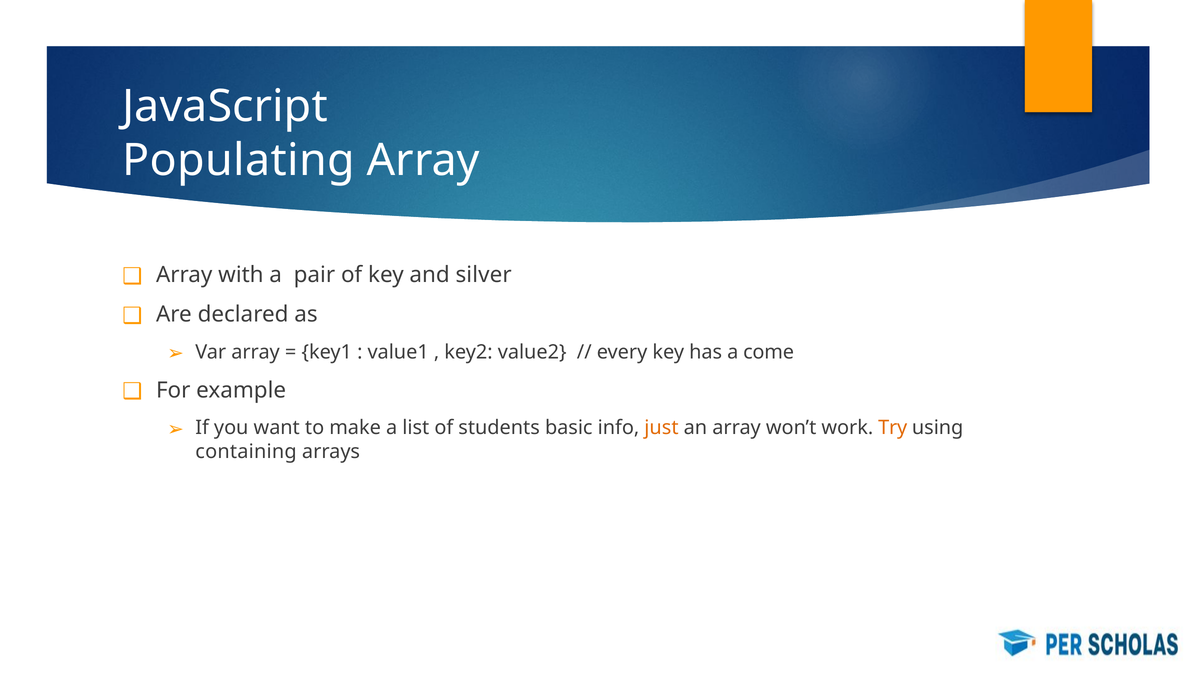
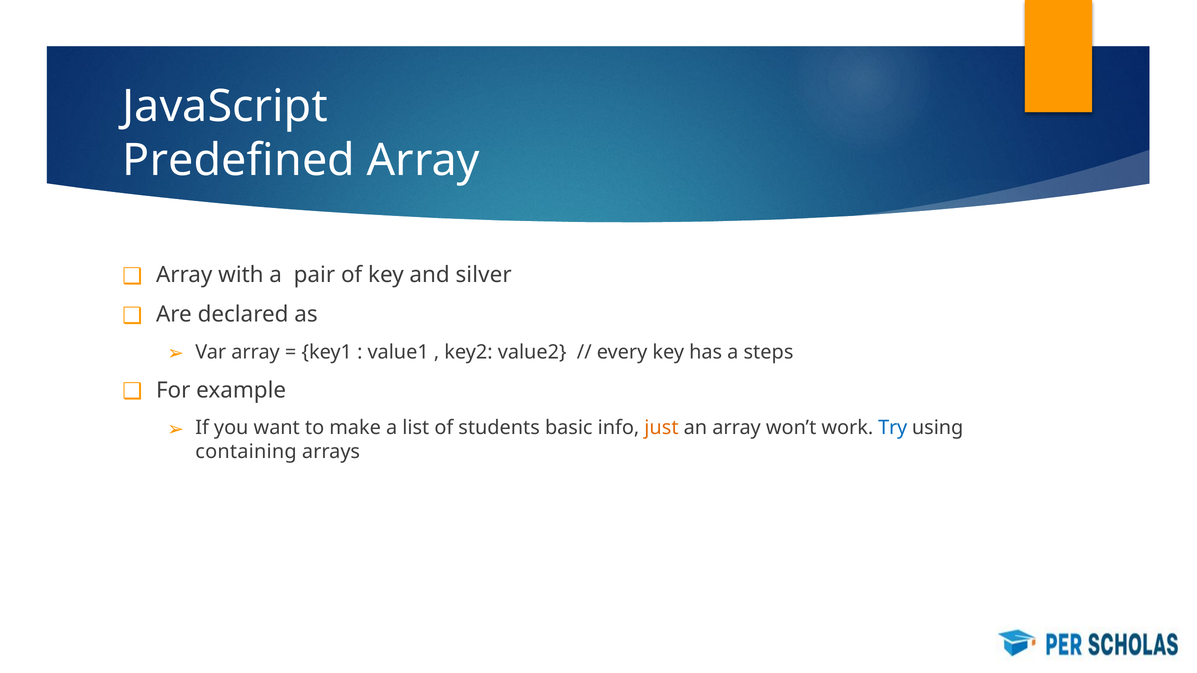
Populating: Populating -> Predefined
come: come -> steps
Try colour: orange -> blue
